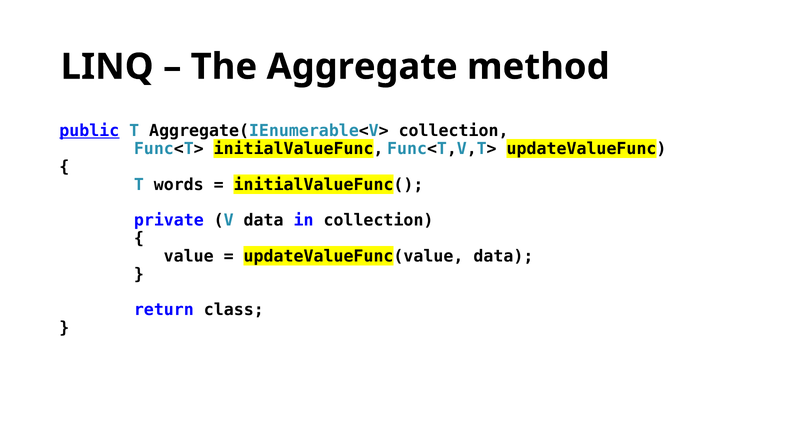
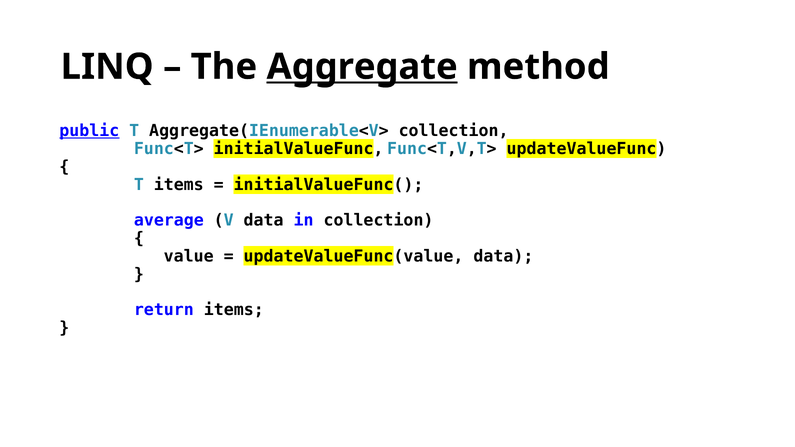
Aggregate underline: none -> present
T words: words -> items
private: private -> average
return class: class -> items
